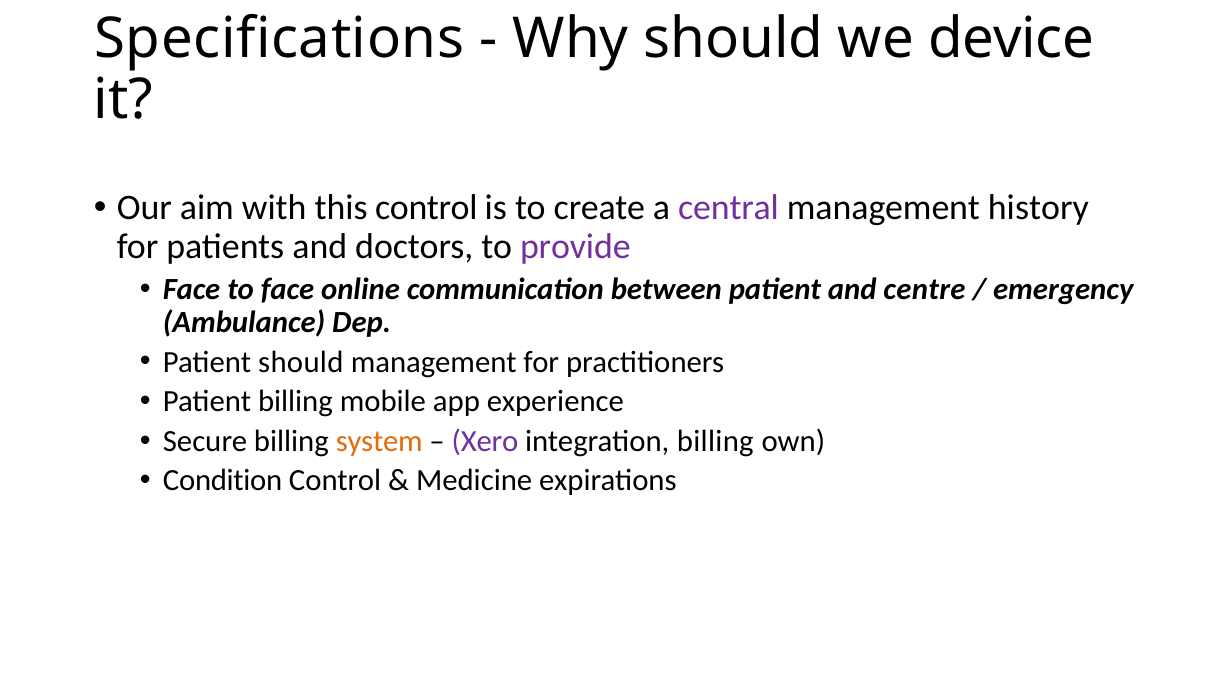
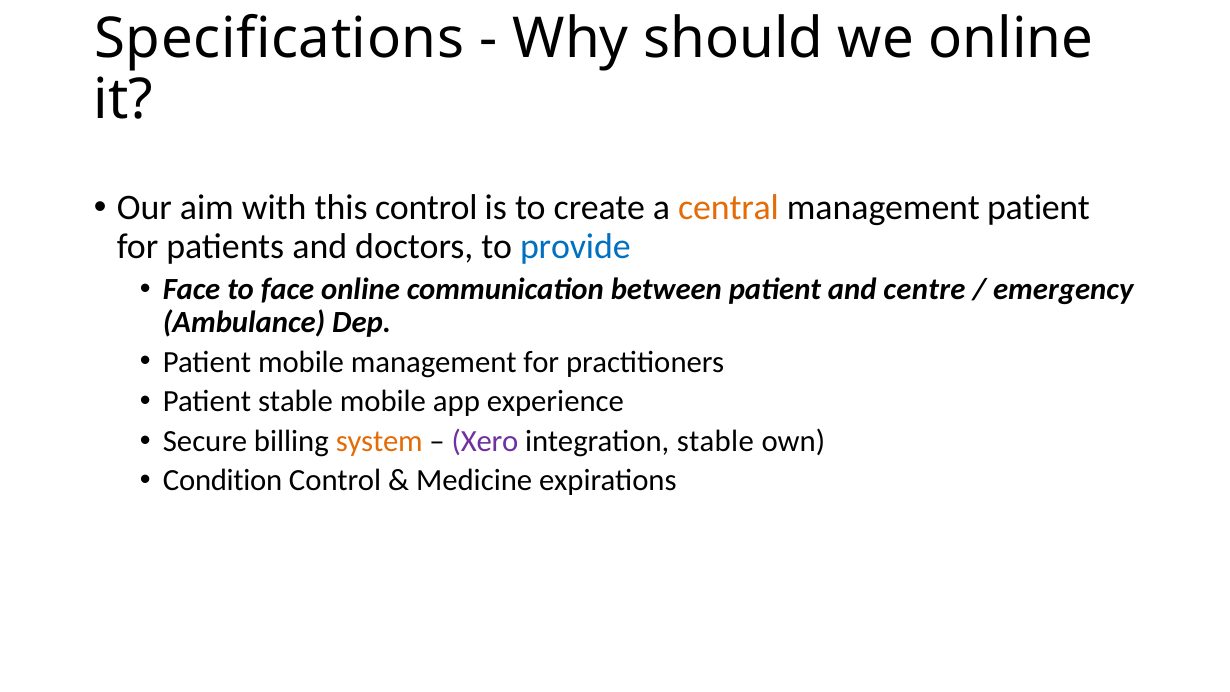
we device: device -> online
central colour: purple -> orange
management history: history -> patient
provide colour: purple -> blue
Patient should: should -> mobile
Patient billing: billing -> stable
integration billing: billing -> stable
